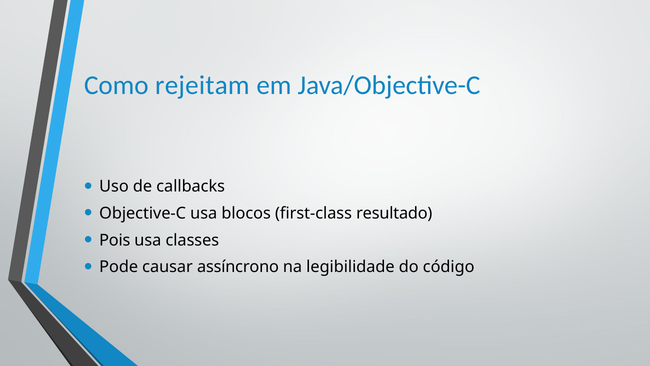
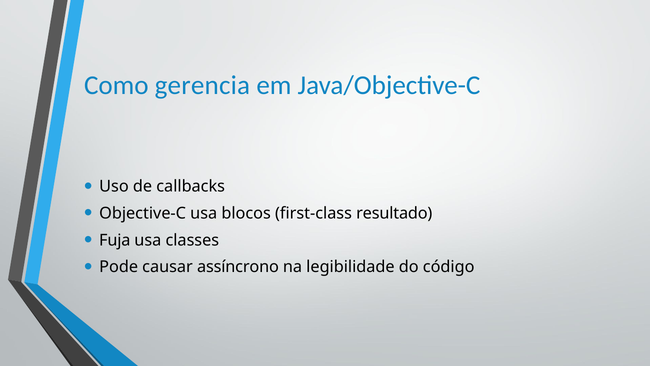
rejeitam: rejeitam -> gerencia
Pois: Pois -> Fuja
